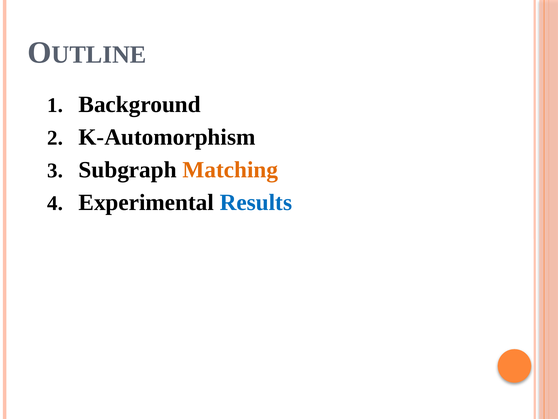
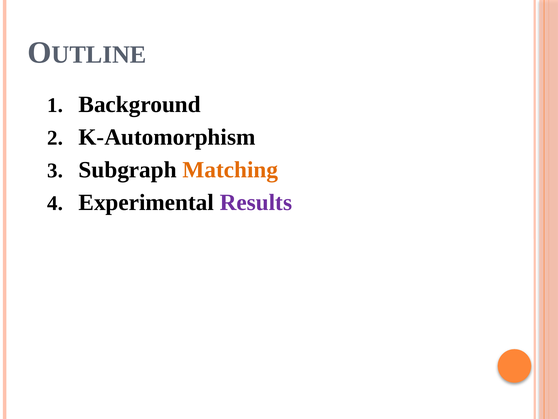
Results colour: blue -> purple
